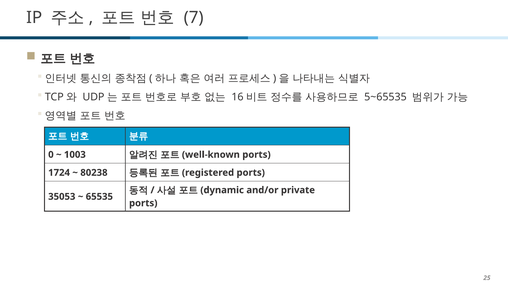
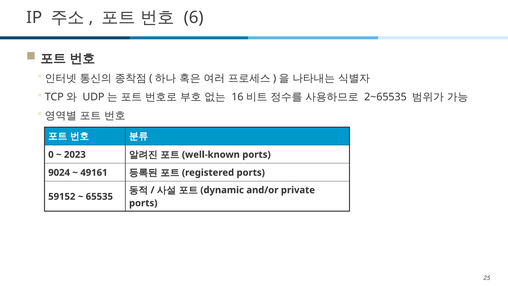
7: 7 -> 6
5~65535: 5~65535 -> 2~65535
1003: 1003 -> 2023
1724: 1724 -> 9024
80238: 80238 -> 49161
35053: 35053 -> 59152
